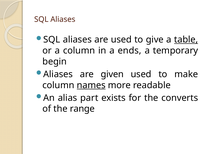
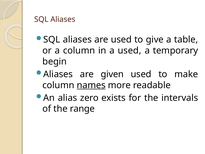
table underline: present -> none
a ends: ends -> used
part: part -> zero
converts: converts -> intervals
